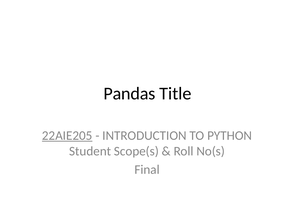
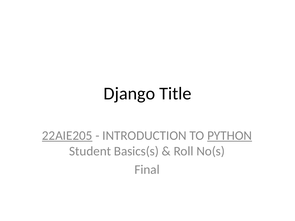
Pandas: Pandas -> Django
PYTHON underline: none -> present
Scope(s: Scope(s -> Basics(s
